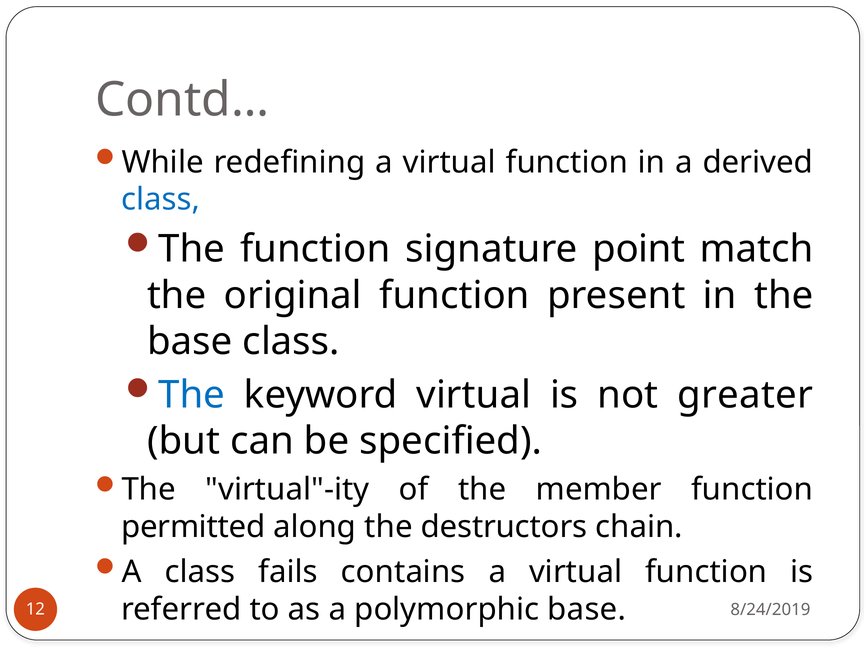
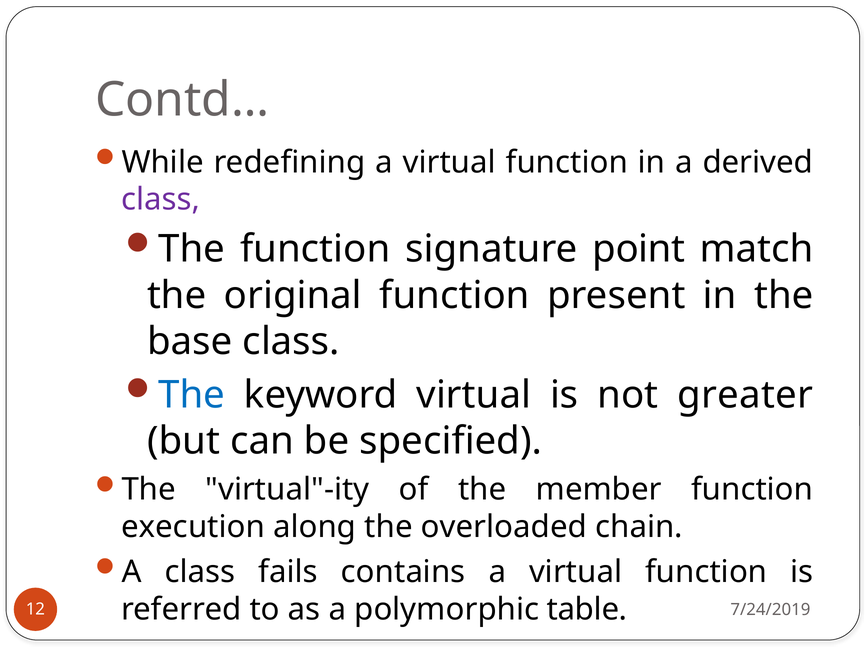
class at (161, 200) colour: blue -> purple
permitted: permitted -> execution
destructors: destructors -> overloaded
polymorphic base: base -> table
8/24/2019: 8/24/2019 -> 7/24/2019
